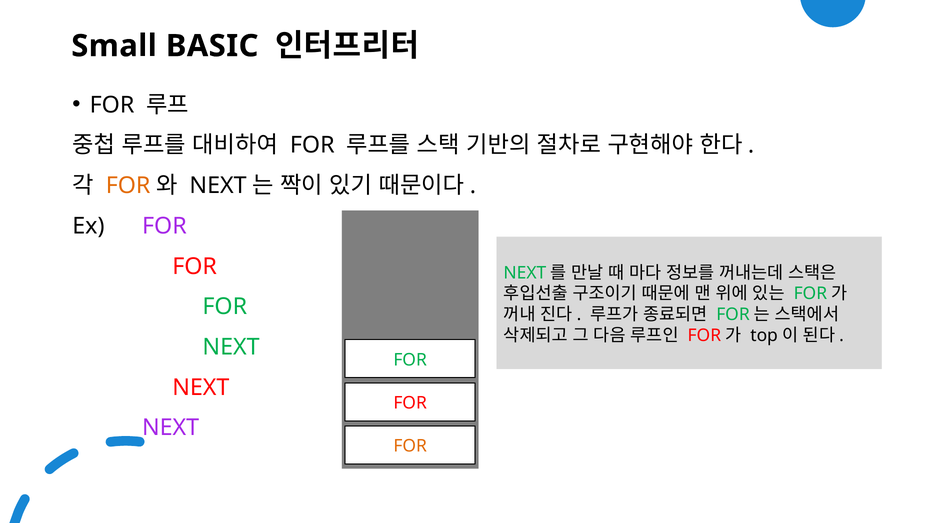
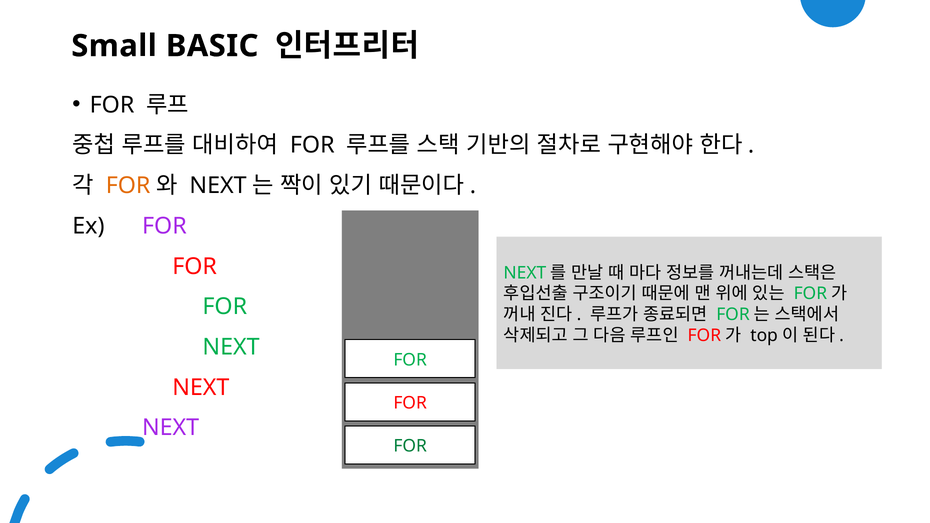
FOR at (410, 446) colour: orange -> green
